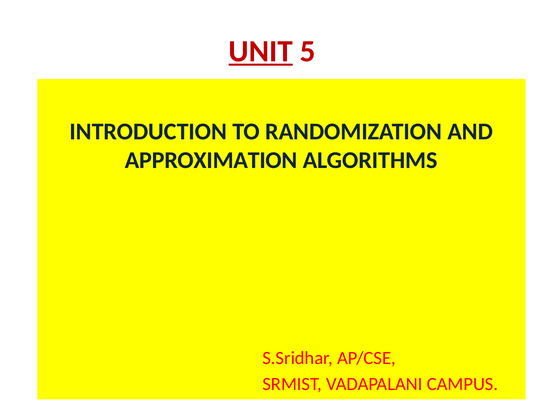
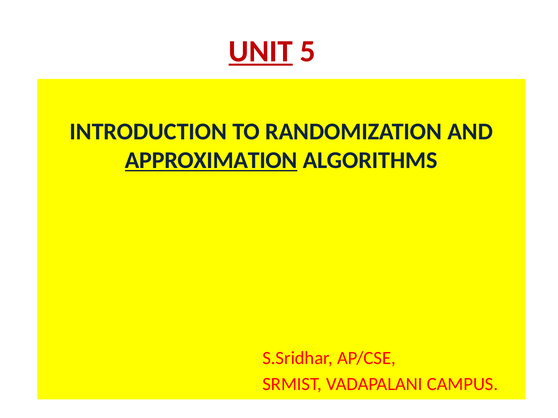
APPROXIMATION underline: none -> present
